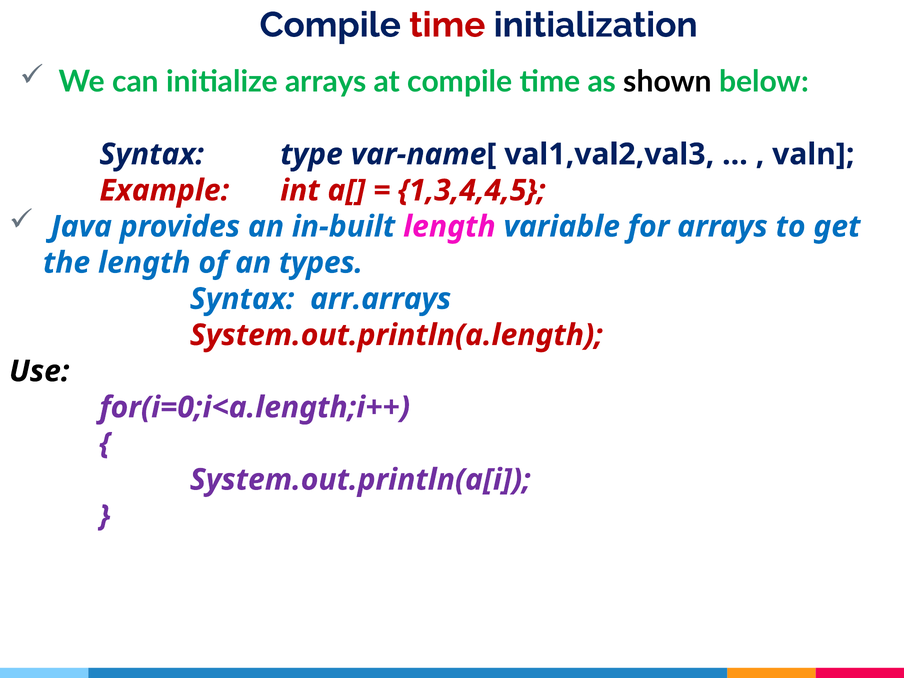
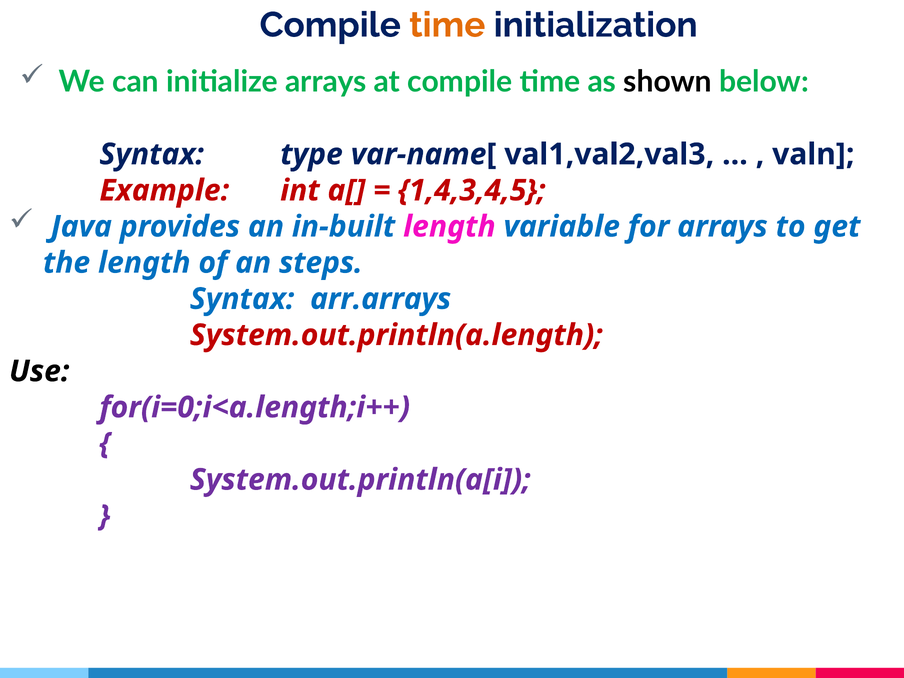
time at (447, 25) colour: red -> orange
1,3,4,4,5: 1,3,4,4,5 -> 1,4,3,4,5
types: types -> steps
